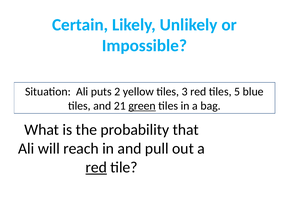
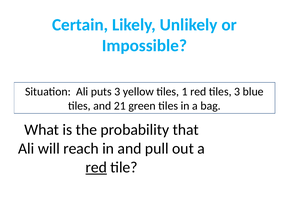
puts 2: 2 -> 3
3: 3 -> 1
tiles 5: 5 -> 3
green underline: present -> none
